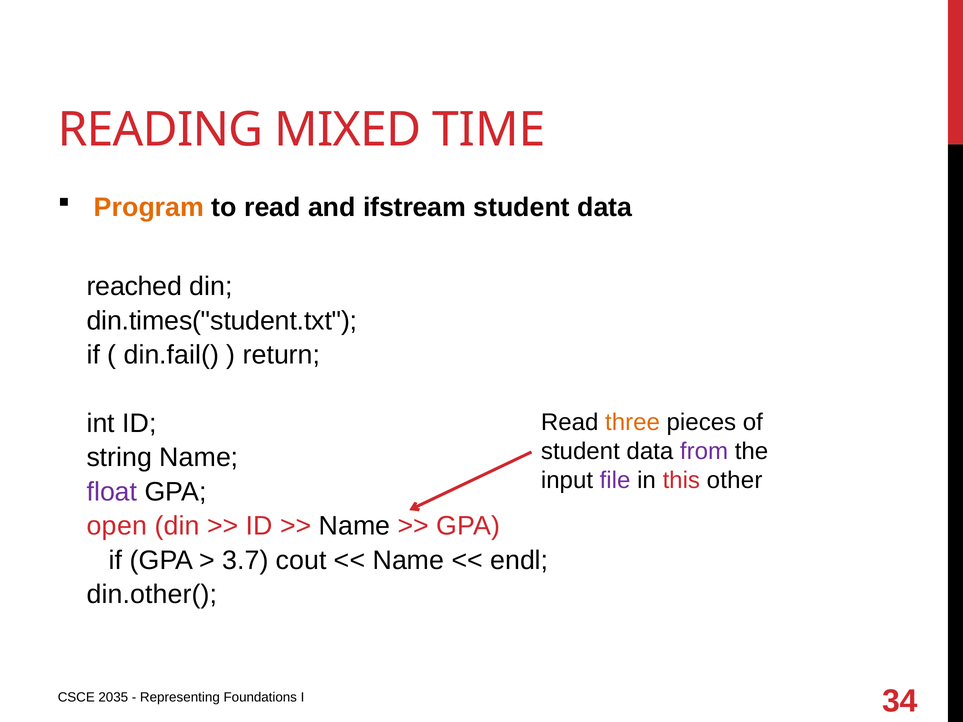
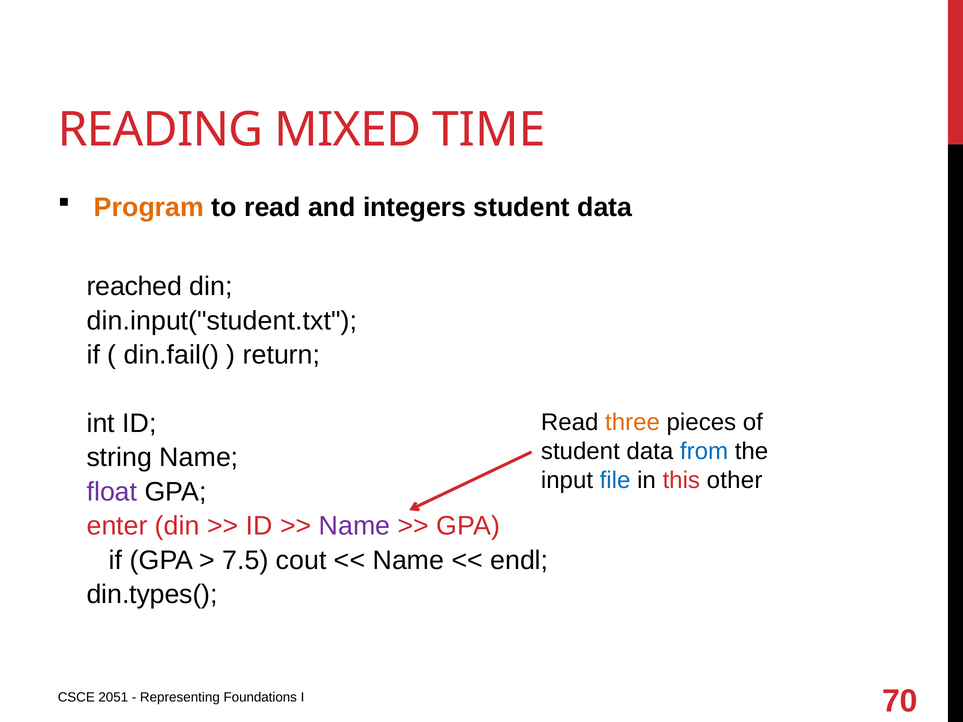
ifstream: ifstream -> integers
din.times("student.txt: din.times("student.txt -> din.input("student.txt
from colour: purple -> blue
file colour: purple -> blue
open: open -> enter
Name at (355, 526) colour: black -> purple
3.7: 3.7 -> 7.5
din.other(: din.other( -> din.types(
2035: 2035 -> 2051
34: 34 -> 70
